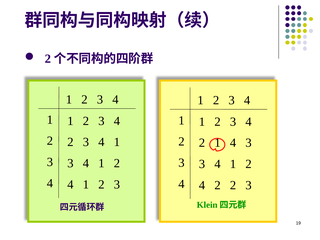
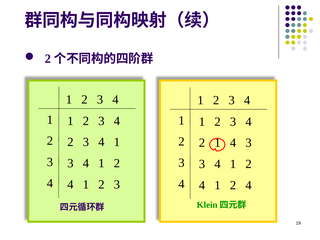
2 at (217, 185): 2 -> 1
3 at (249, 185): 3 -> 4
